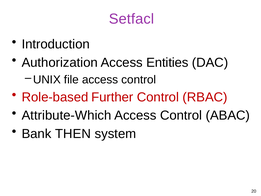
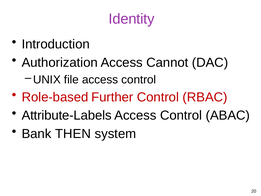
Setfacl: Setfacl -> Identity
Entities: Entities -> Cannot
Attribute-Which: Attribute-Which -> Attribute-Labels
